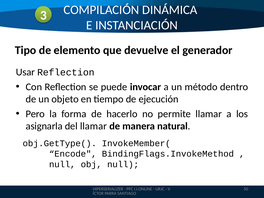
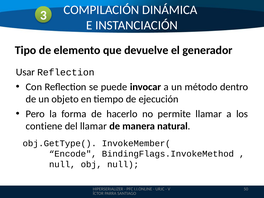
asignarla: asignarla -> contiene
